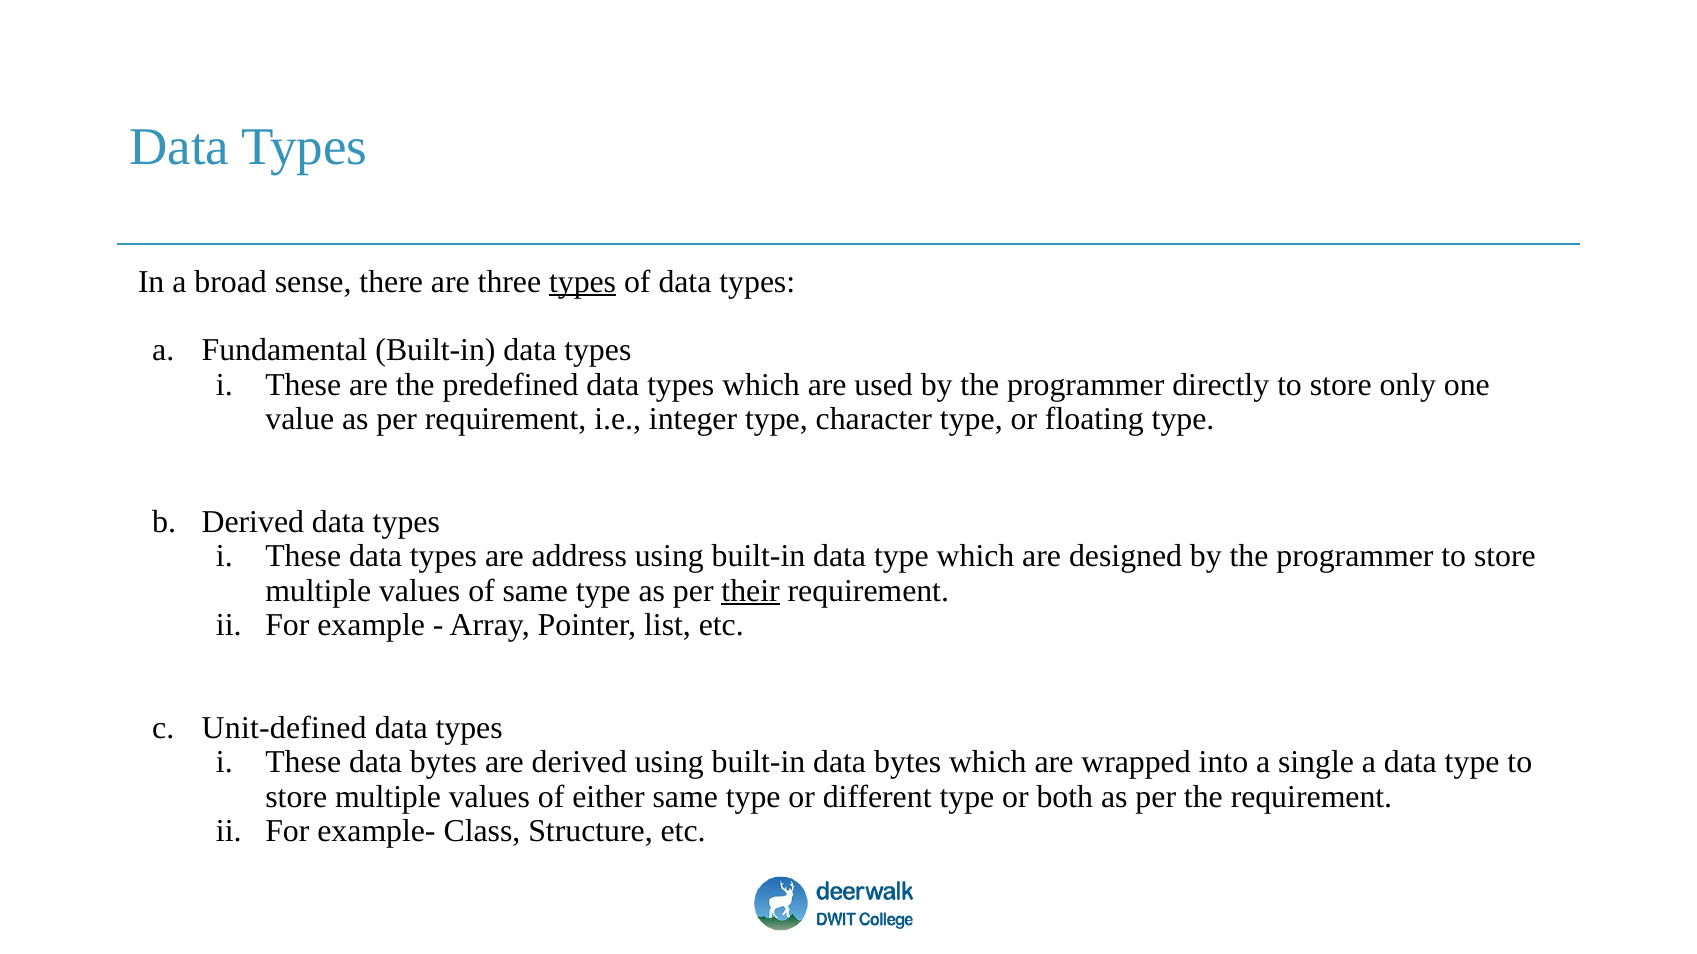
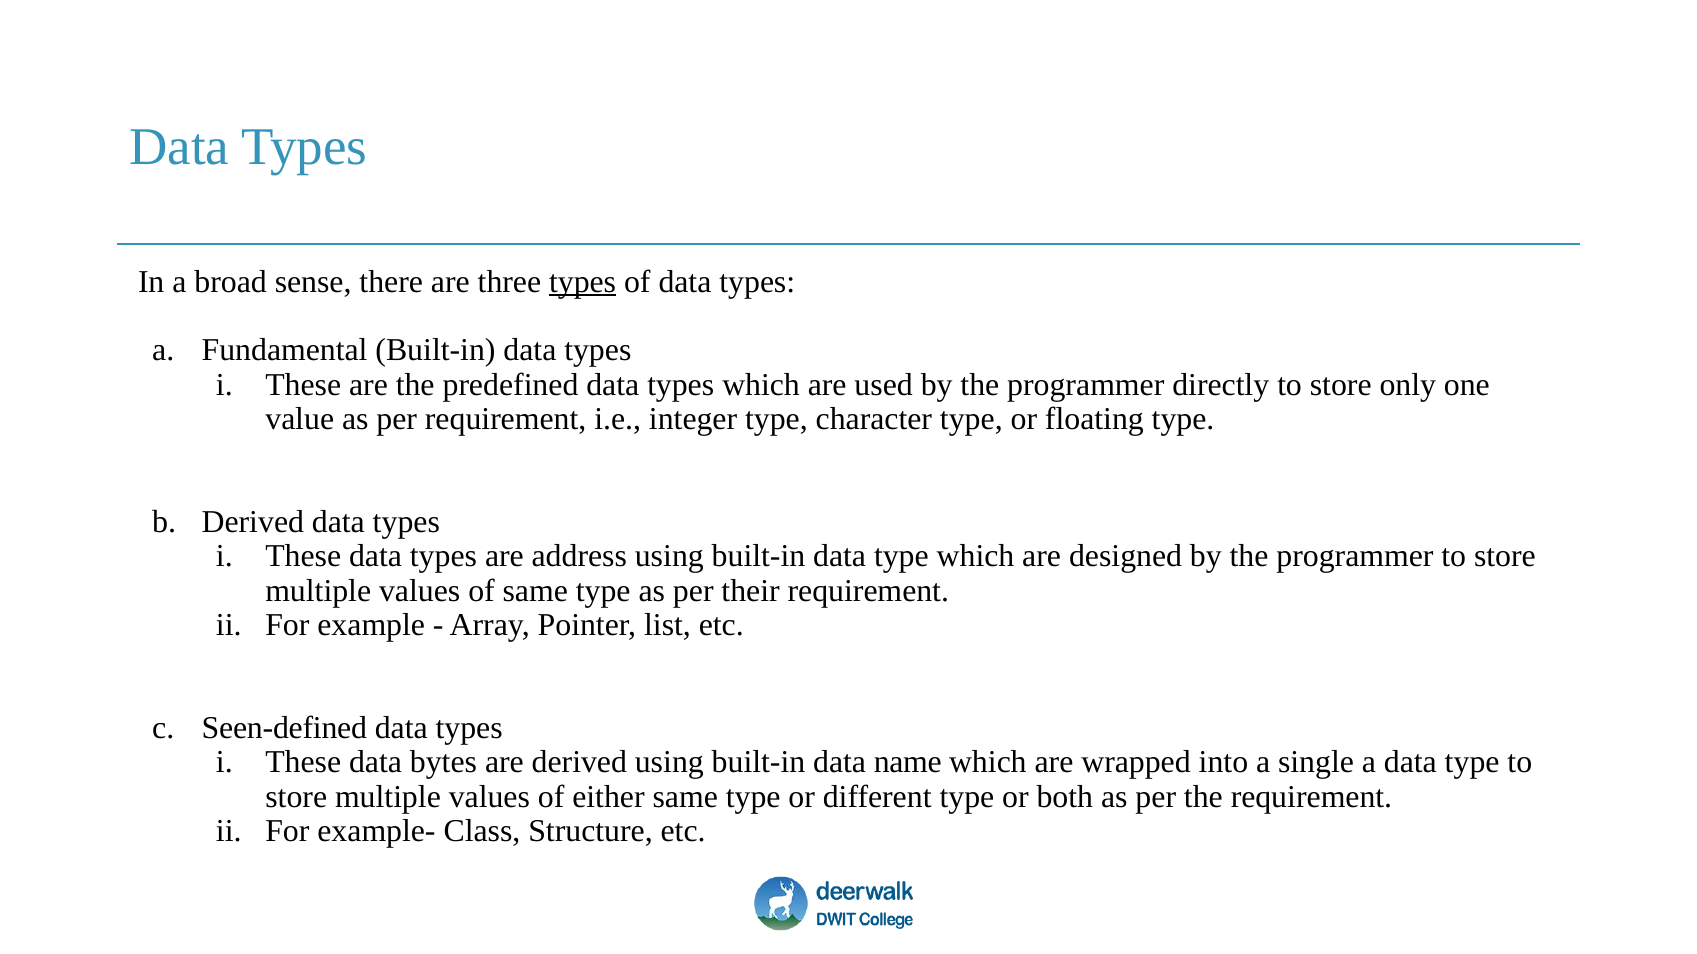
their underline: present -> none
Unit-defined: Unit-defined -> Seen-defined
built-in data bytes: bytes -> name
